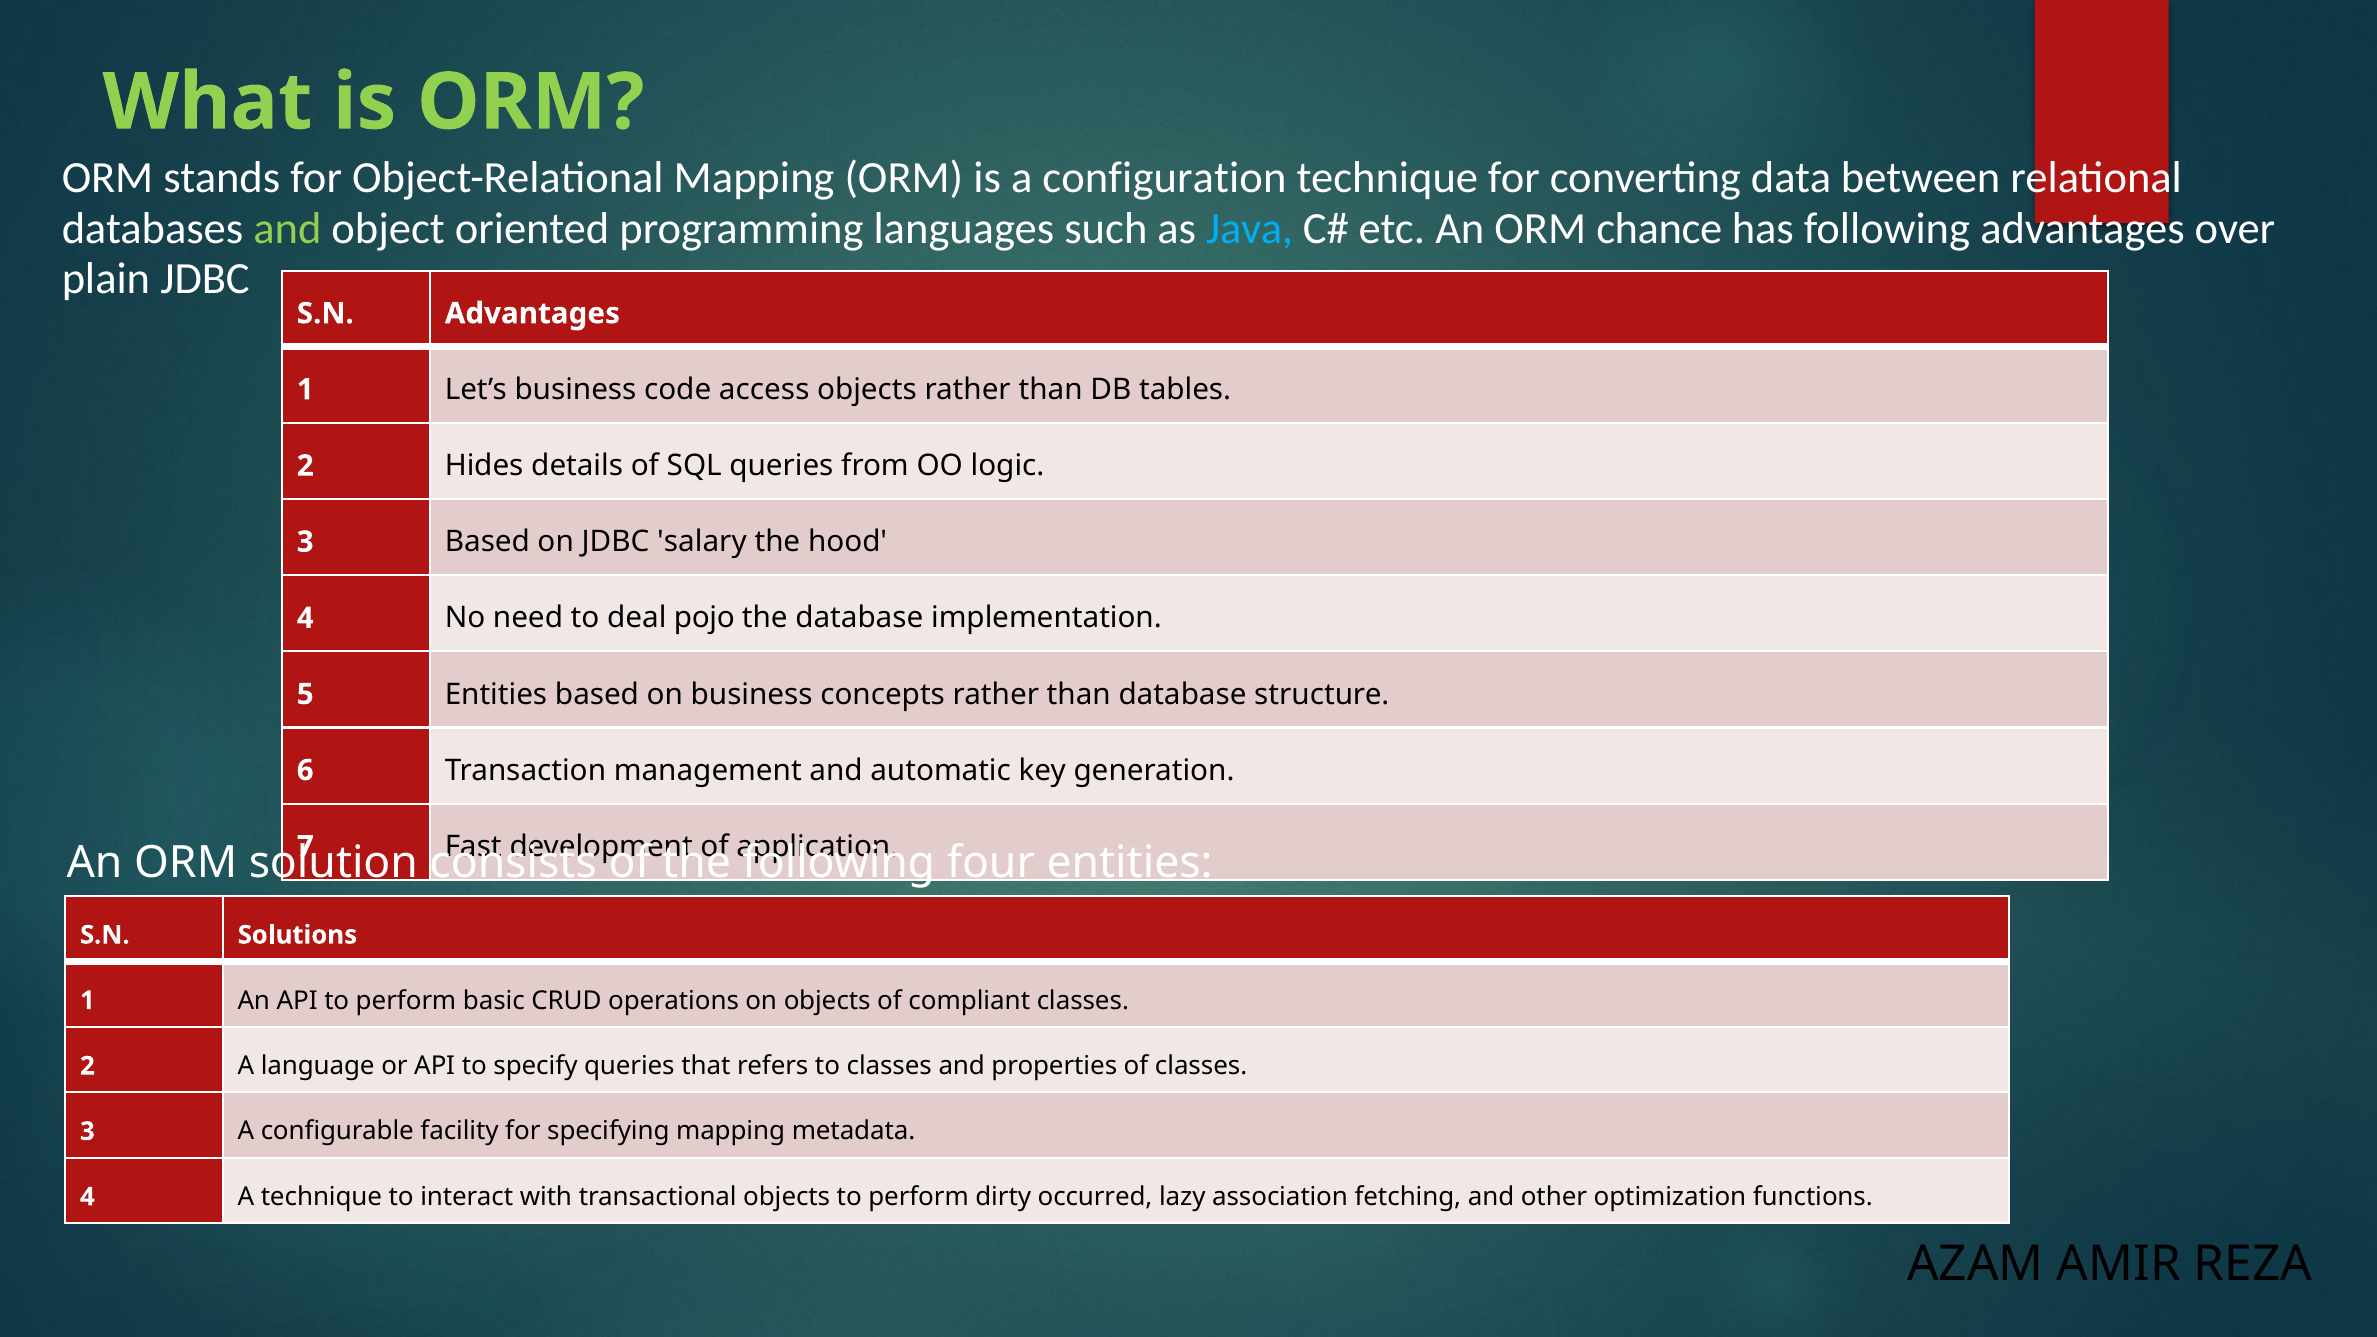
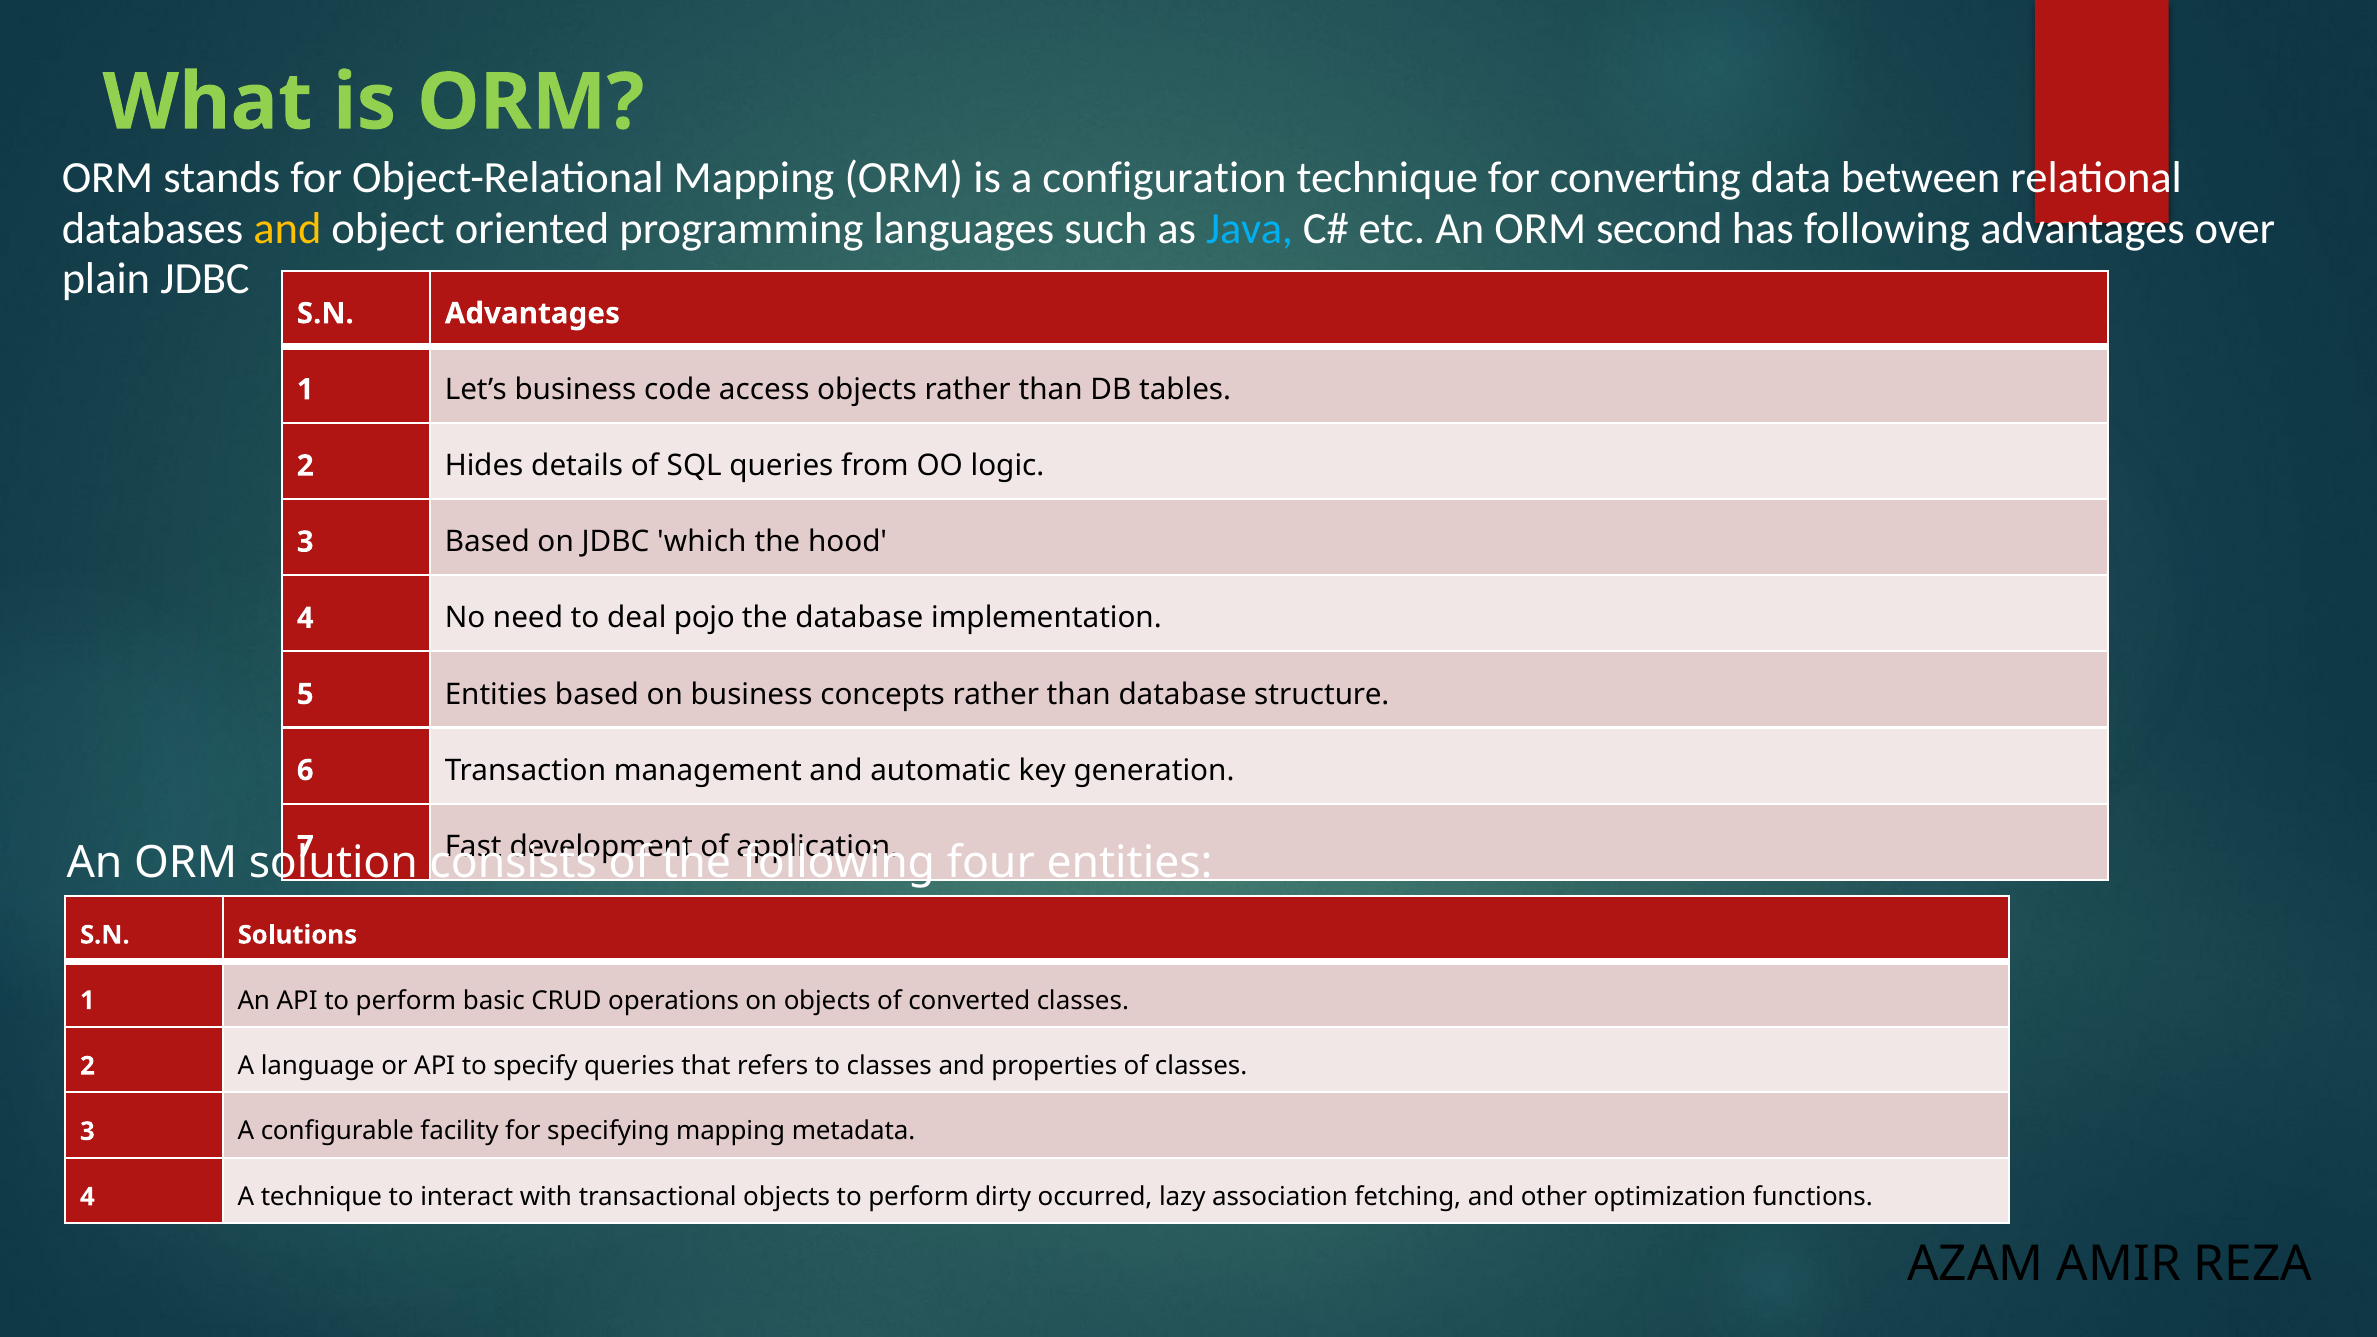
and at (287, 228) colour: light green -> yellow
chance: chance -> second
salary: salary -> which
compliant: compliant -> converted
